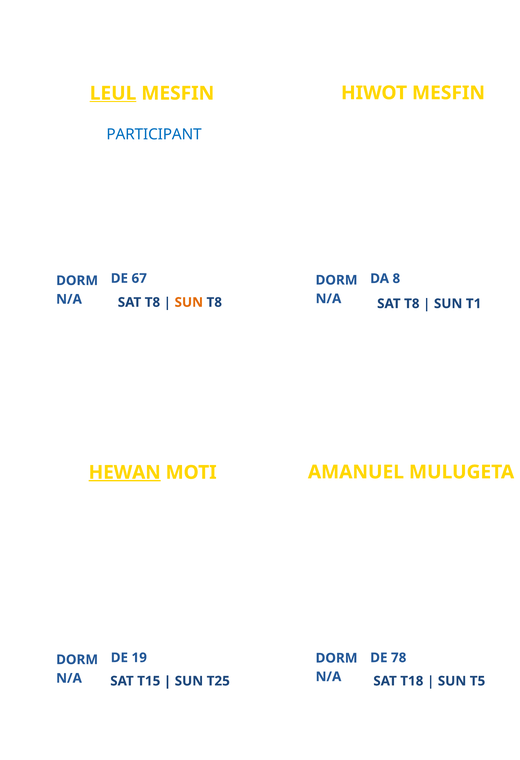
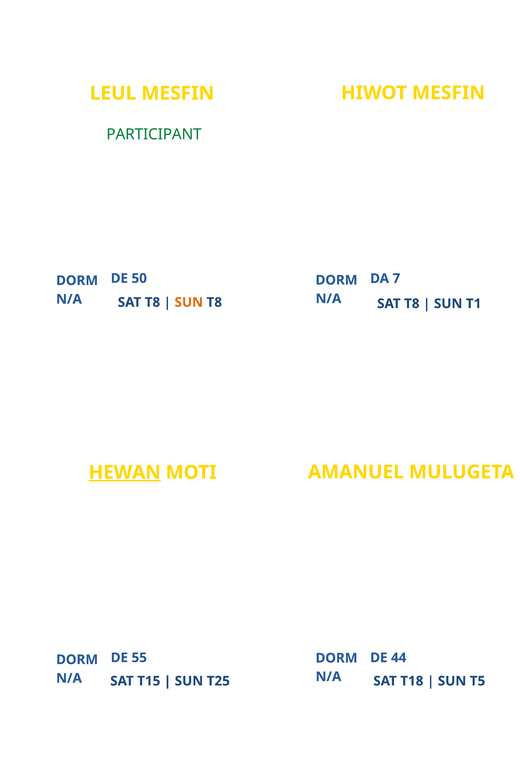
LEUL underline: present -> none
PARTICIPANT at (154, 134) colour: blue -> green
67: 67 -> 50
8: 8 -> 7
19: 19 -> 55
78: 78 -> 44
